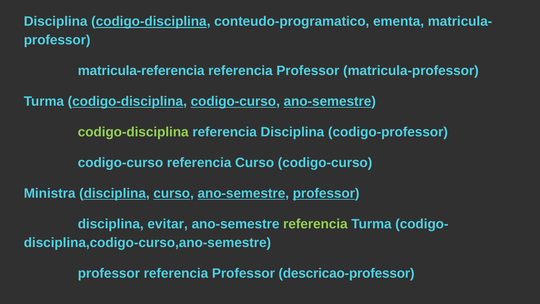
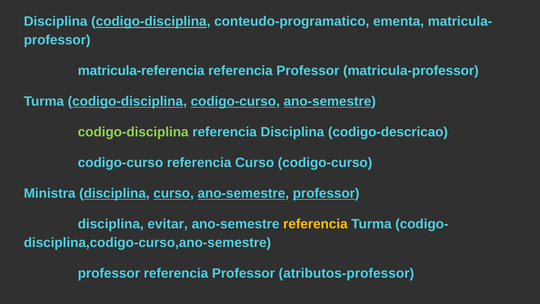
codigo-professor: codigo-professor -> codigo-descricao
referencia at (315, 224) colour: light green -> yellow
descricao-professor: descricao-professor -> atributos-professor
